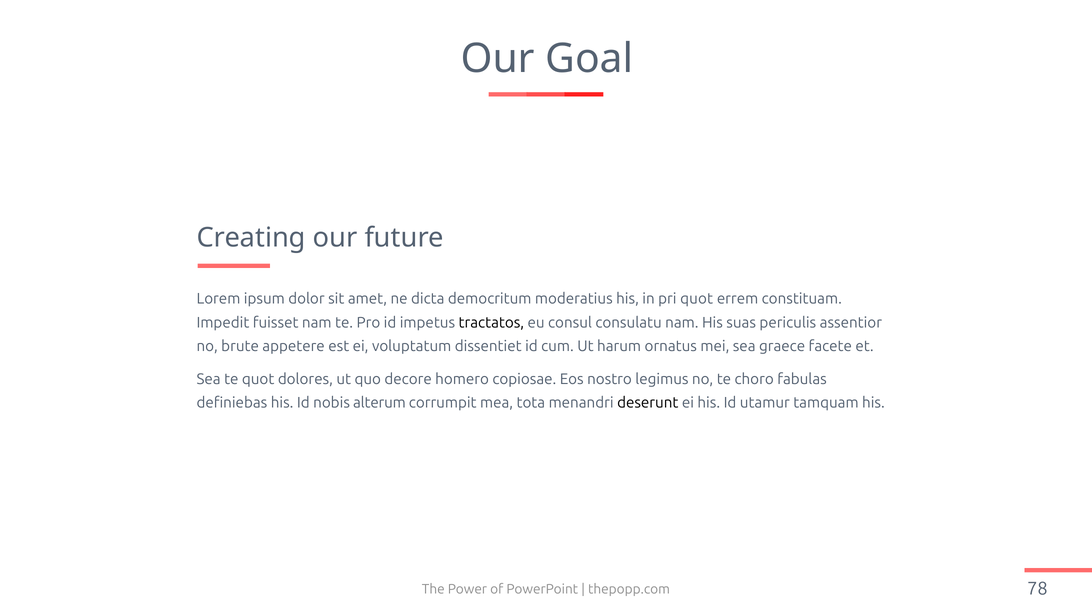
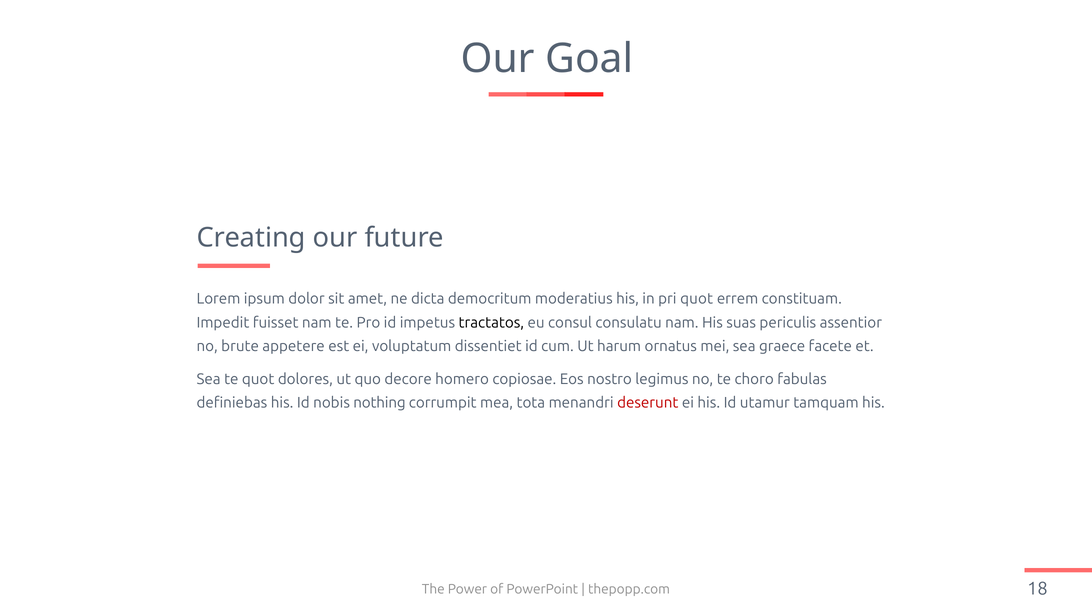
alterum: alterum -> nothing
deserunt colour: black -> red
78: 78 -> 18
